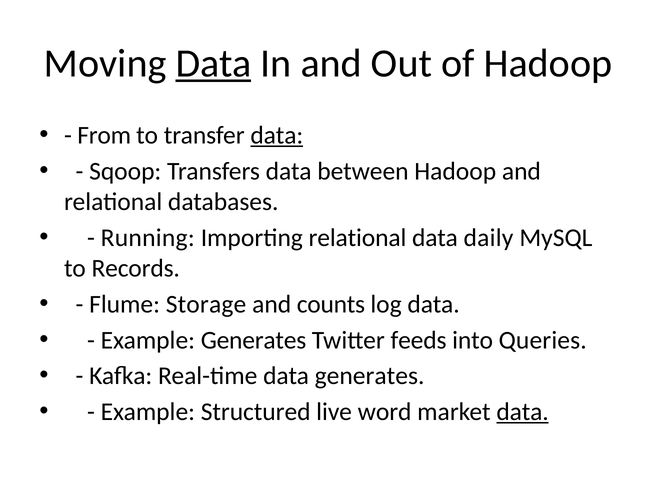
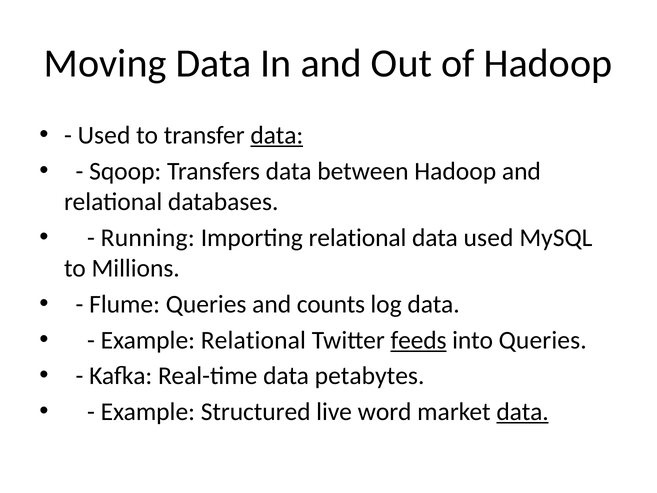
Data at (214, 64) underline: present -> none
From at (104, 135): From -> Used
data daily: daily -> used
Records: Records -> Millions
Flume Storage: Storage -> Queries
Example Generates: Generates -> Relational
feeds underline: none -> present
data generates: generates -> petabytes
